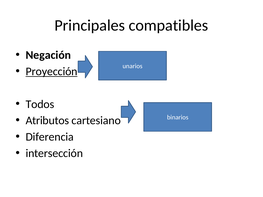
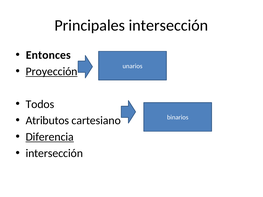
Principales compatibles: compatibles -> intersección
Negación: Negación -> Entonces
Diferencia underline: none -> present
